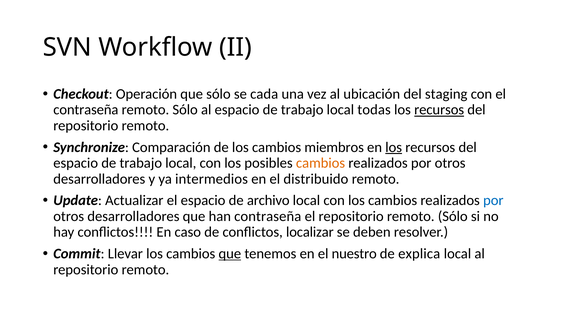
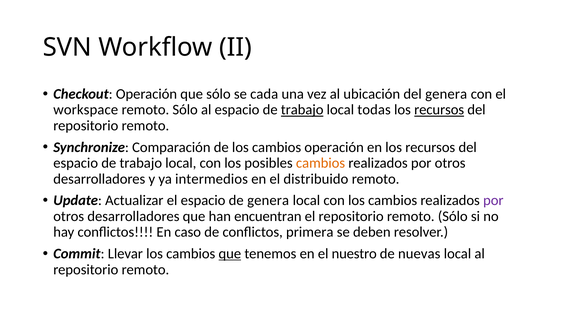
del staging: staging -> genera
contraseña at (86, 110): contraseña -> workspace
trabajo at (302, 110) underline: none -> present
cambios miembros: miembros -> operación
los at (394, 147) underline: present -> none
de archivo: archivo -> genera
por at (493, 200) colour: blue -> purple
han contraseña: contraseña -> encuentran
localizar: localizar -> primera
explica: explica -> nuevas
